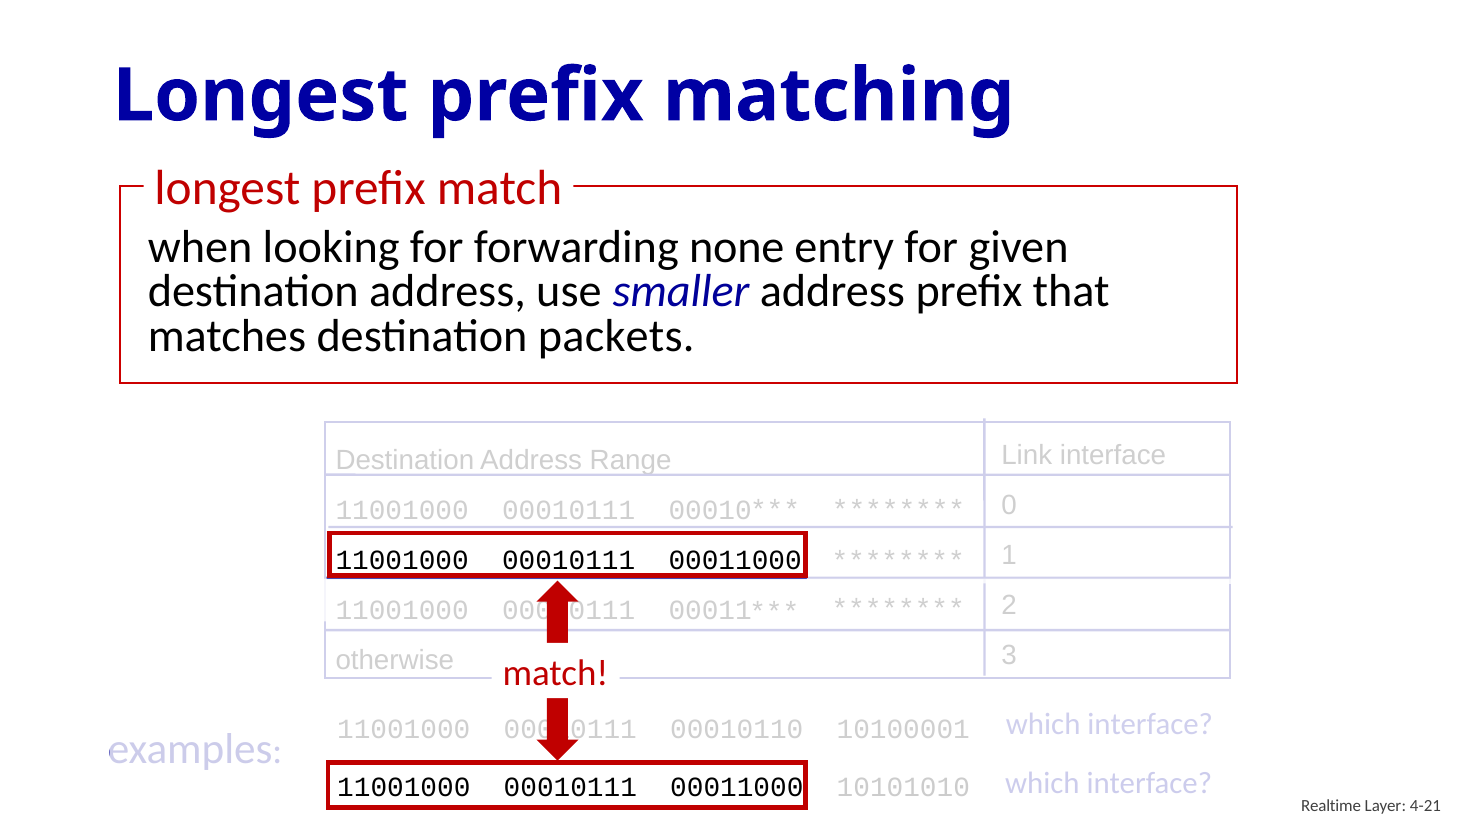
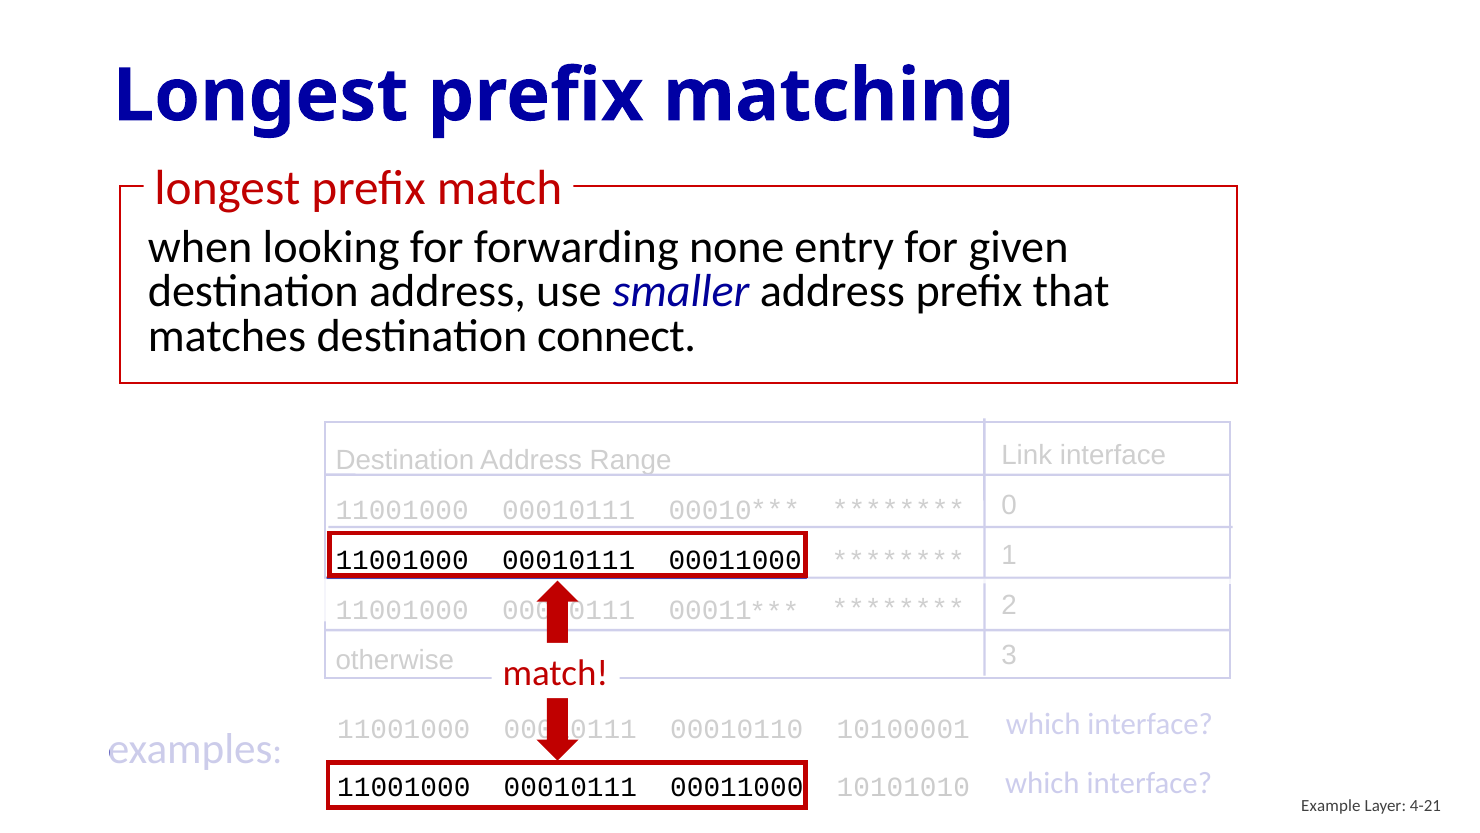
packets: packets -> connect
Realtime: Realtime -> Example
